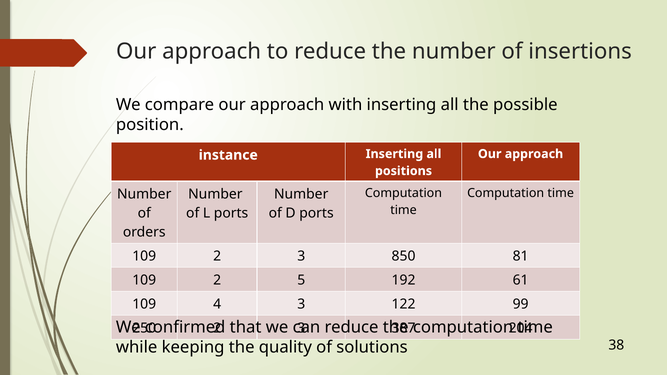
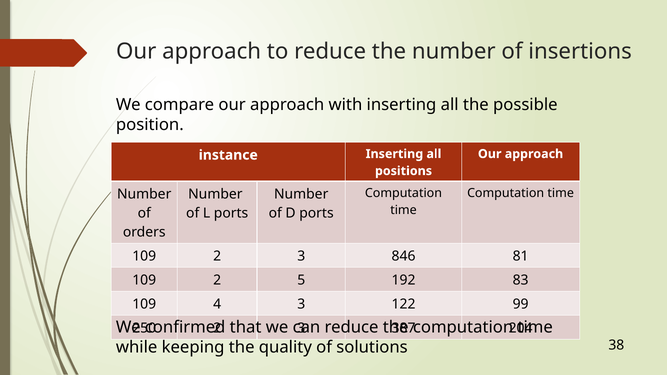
850: 850 -> 846
61: 61 -> 83
